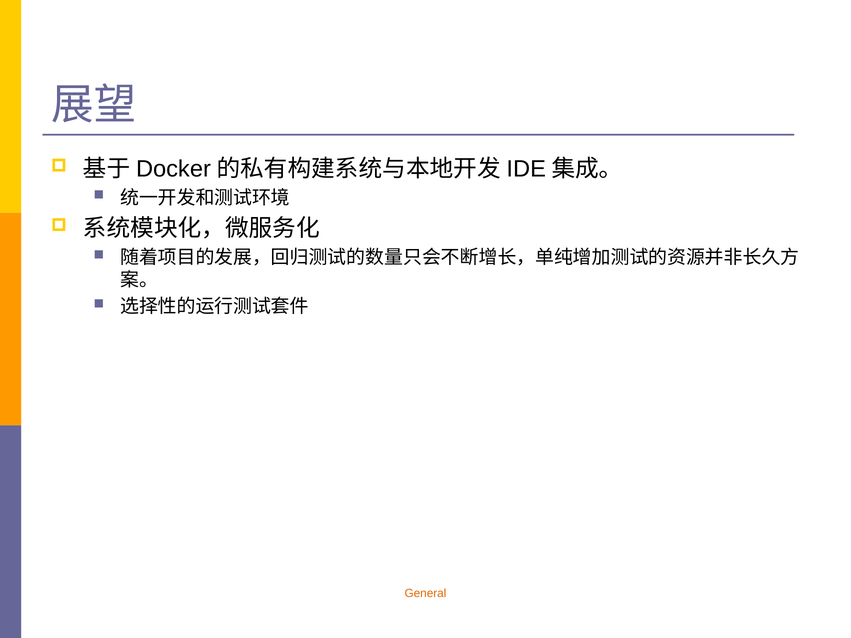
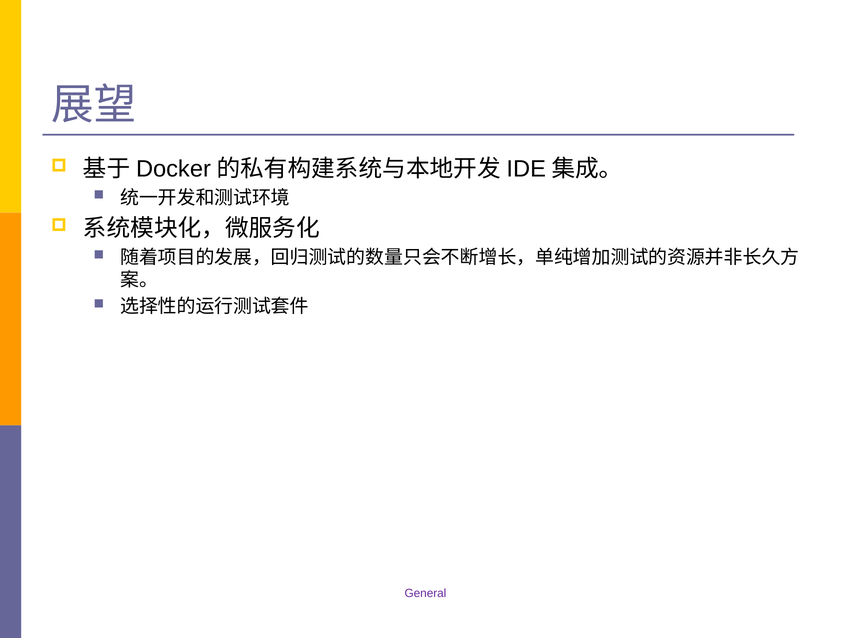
General colour: orange -> purple
